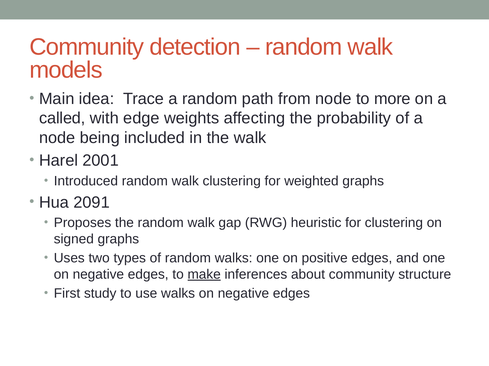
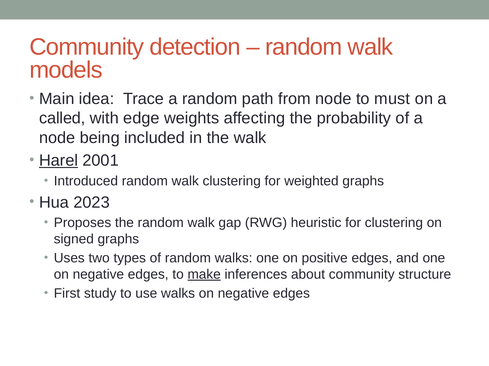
more: more -> must
Harel underline: none -> present
2091: 2091 -> 2023
